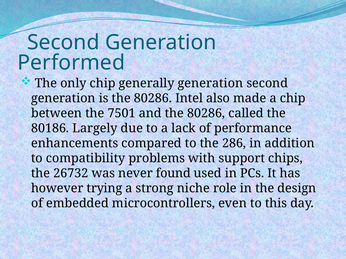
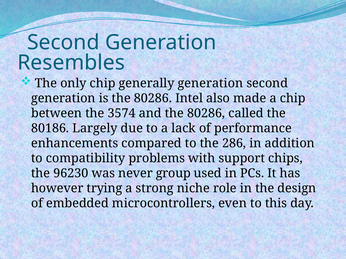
Performed: Performed -> Resembles
7501: 7501 -> 3574
26732: 26732 -> 96230
found: found -> group
